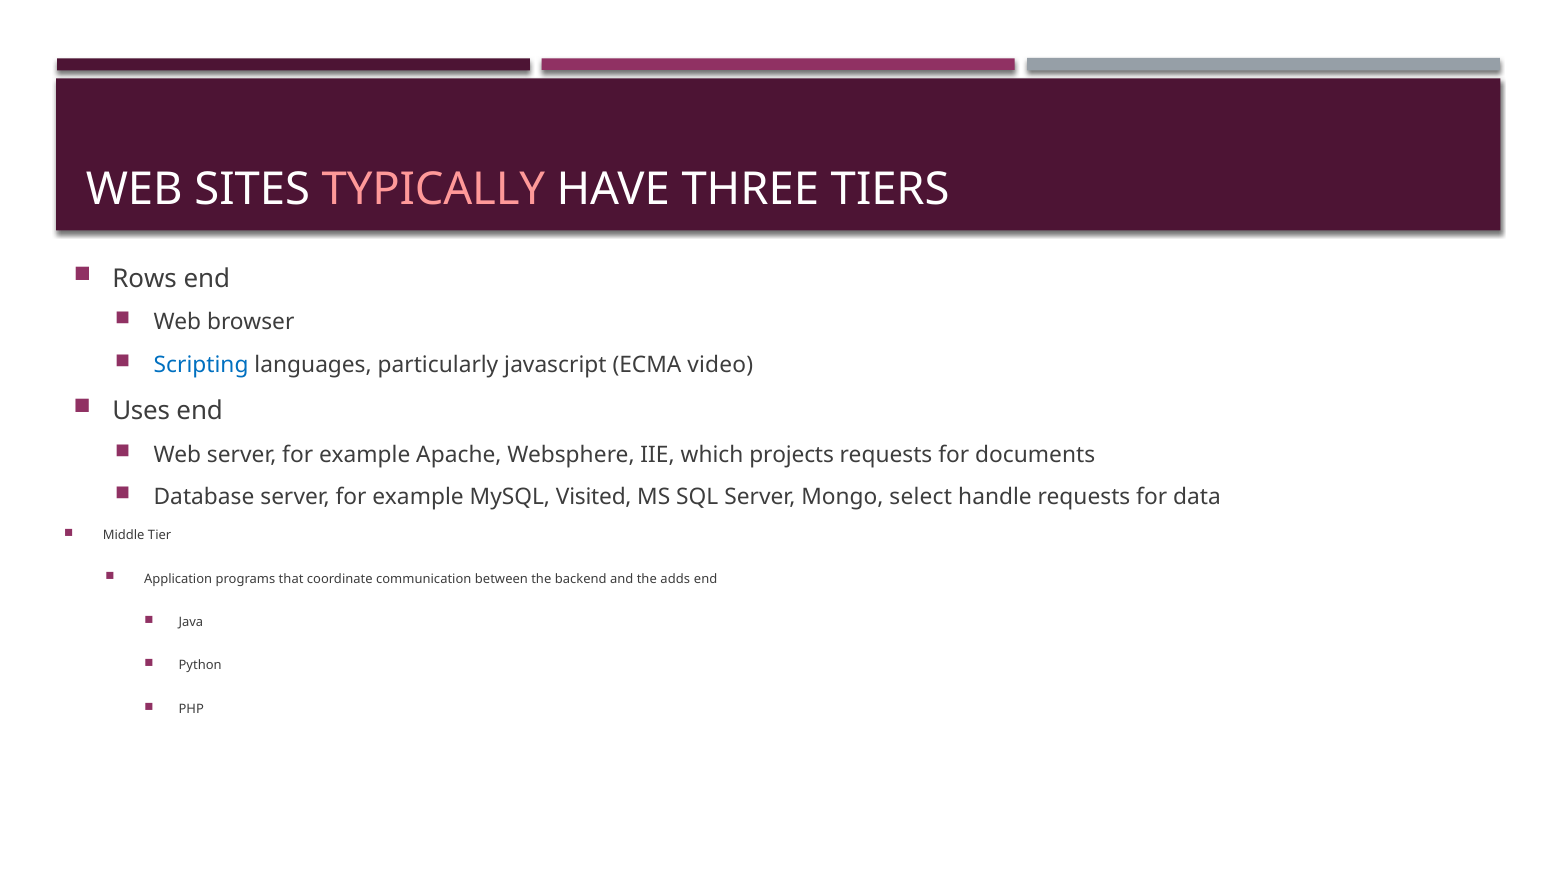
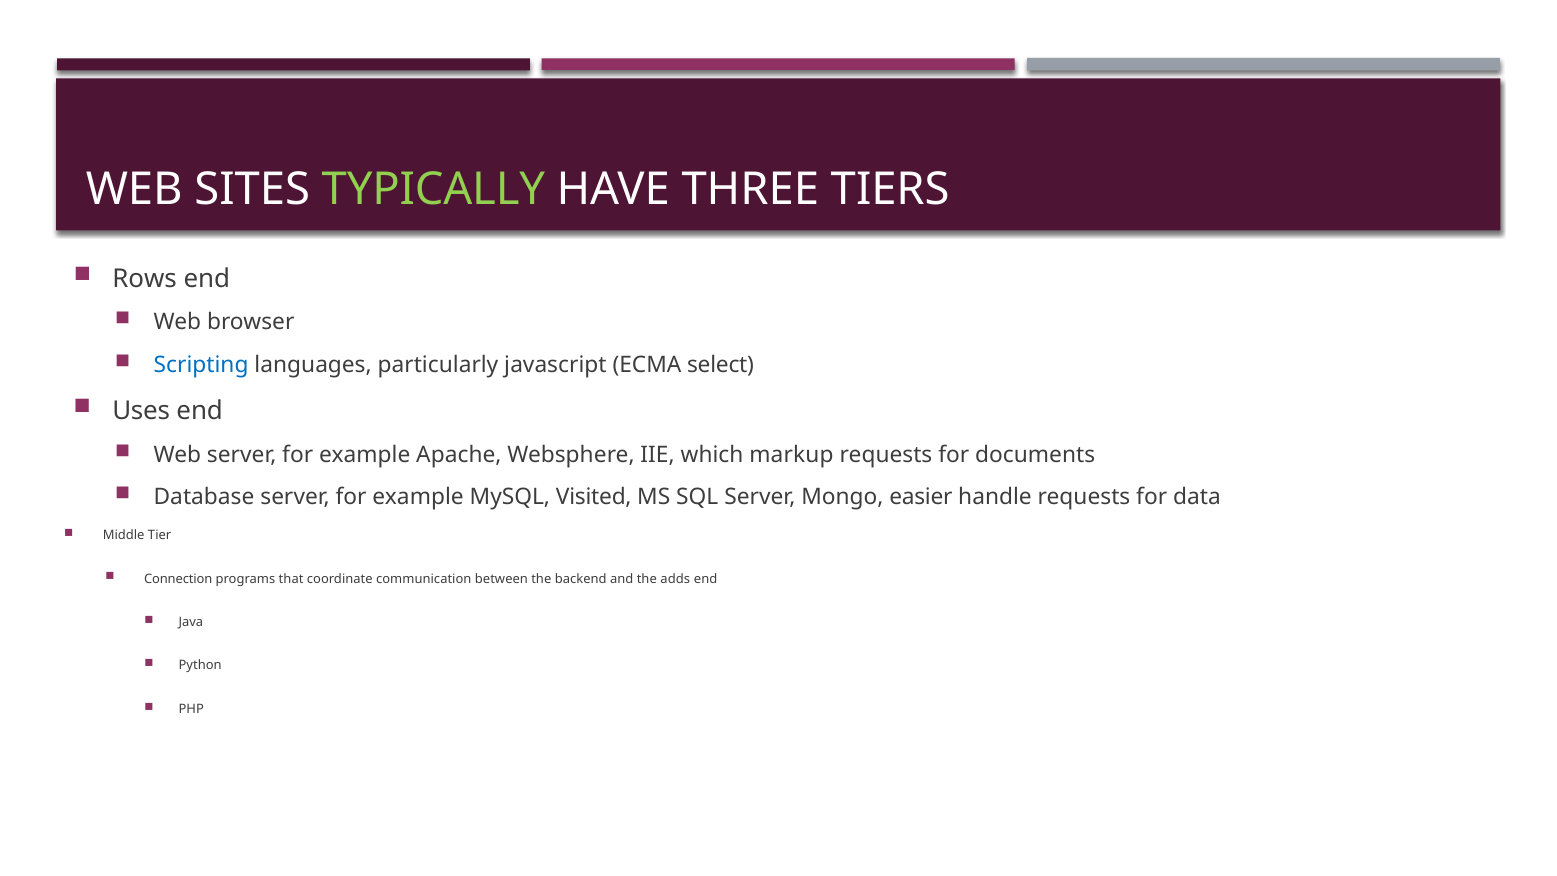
TYPICALLY colour: pink -> light green
video: video -> select
projects: projects -> markup
select: select -> easier
Application: Application -> Connection
